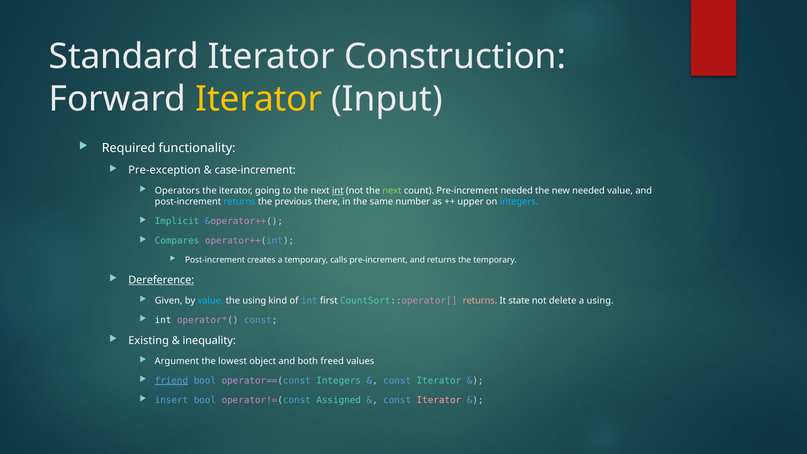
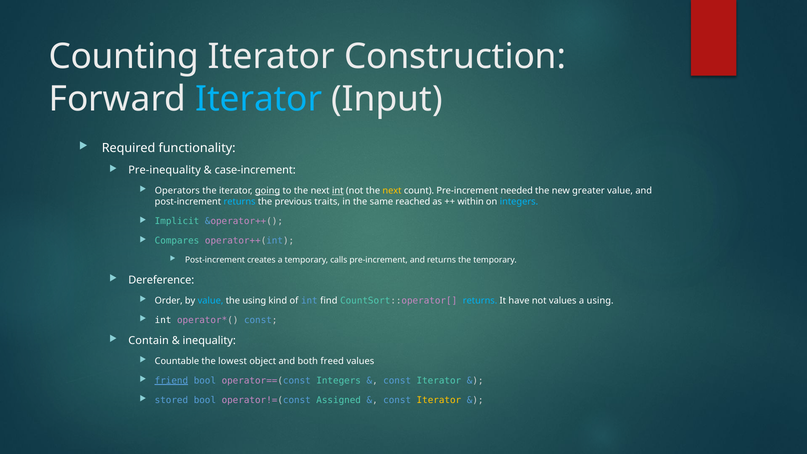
Standard: Standard -> Counting
Iterator at (259, 99) colour: yellow -> light blue
Pre-exception: Pre-exception -> Pre-inequality
going underline: none -> present
next at (392, 191) colour: light green -> yellow
new needed: needed -> greater
there: there -> traits
number: number -> reached
upper: upper -> within
Dereference underline: present -> none
Given: Given -> Order
first: first -> find
returns at (480, 300) colour: pink -> light blue
state: state -> have
not delete: delete -> values
Existing: Existing -> Contain
Argument: Argument -> Countable
insert: insert -> stored
Iterator at (439, 400) colour: pink -> yellow
